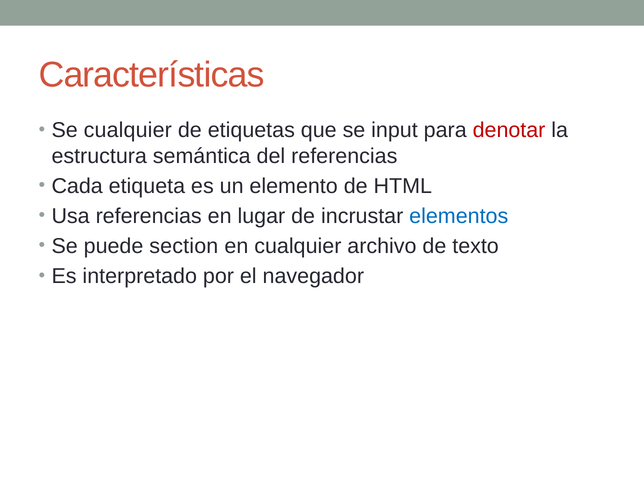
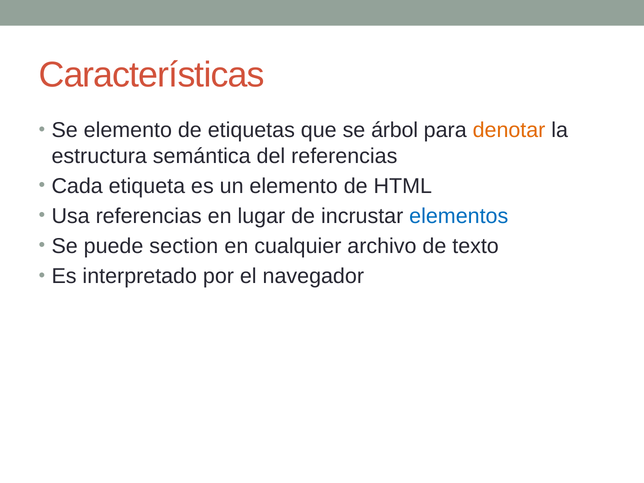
Se cualquier: cualquier -> elemento
input: input -> árbol
denotar colour: red -> orange
